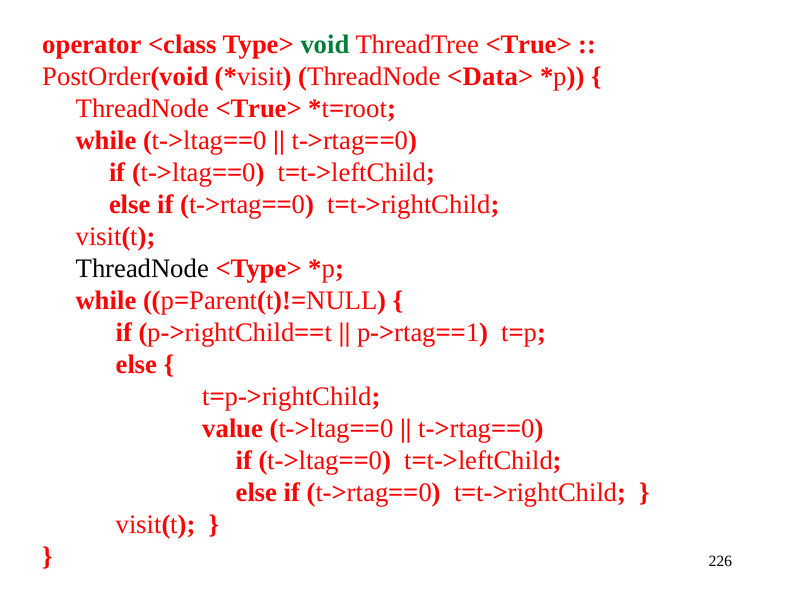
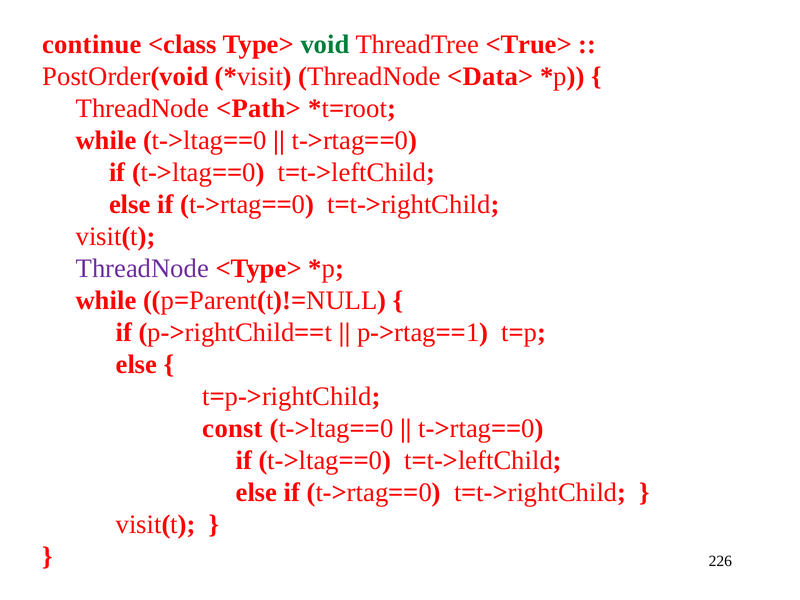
operator: operator -> continue
ThreadNode <True>: <True> -> <Path>
ThreadNode at (142, 269) colour: black -> purple
value: value -> const
